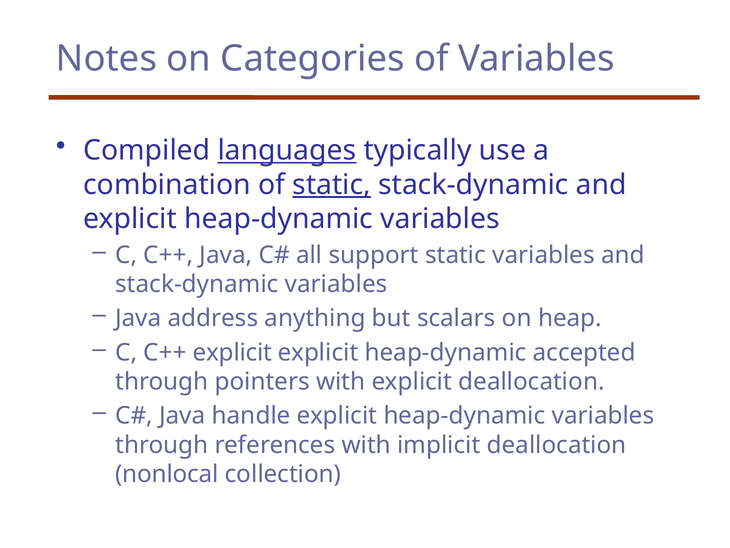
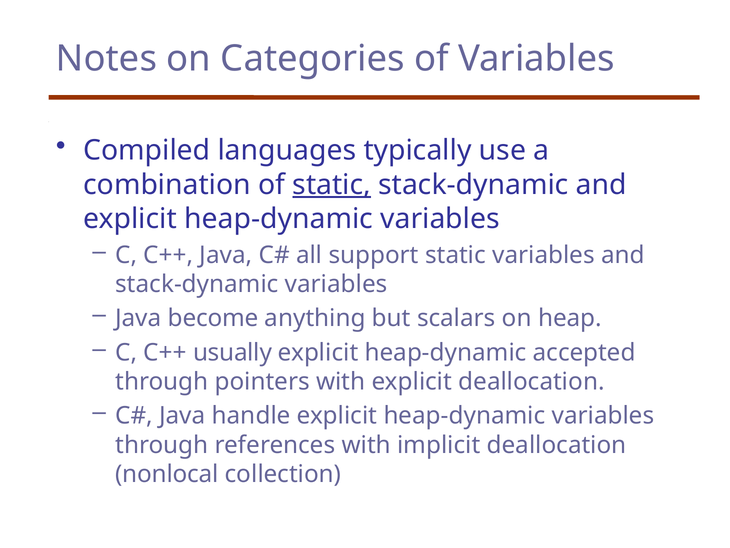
languages underline: present -> none
address: address -> become
C++ explicit: explicit -> usually
